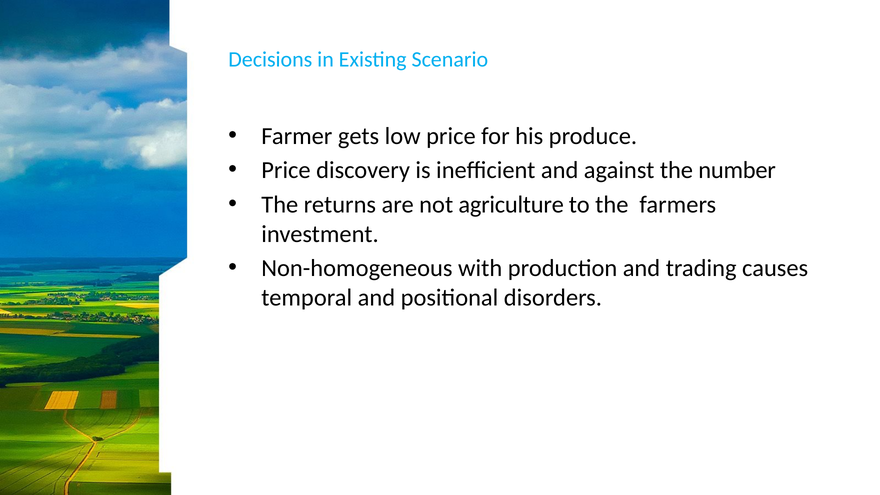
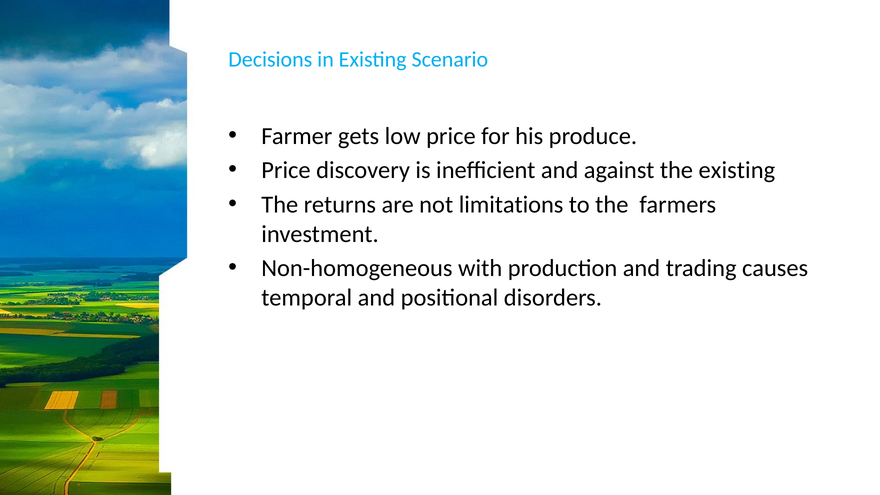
the number: number -> existing
agriculture: agriculture -> limitations
